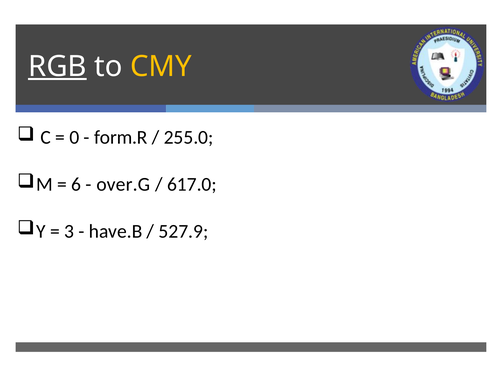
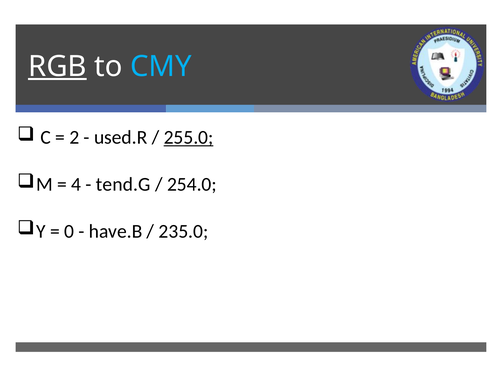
CMY colour: yellow -> light blue
0: 0 -> 2
form.R: form.R -> used.R
255.0 underline: none -> present
6: 6 -> 4
over.G: over.G -> tend.G
617.0: 617.0 -> 254.0
3: 3 -> 0
527.9: 527.9 -> 235.0
